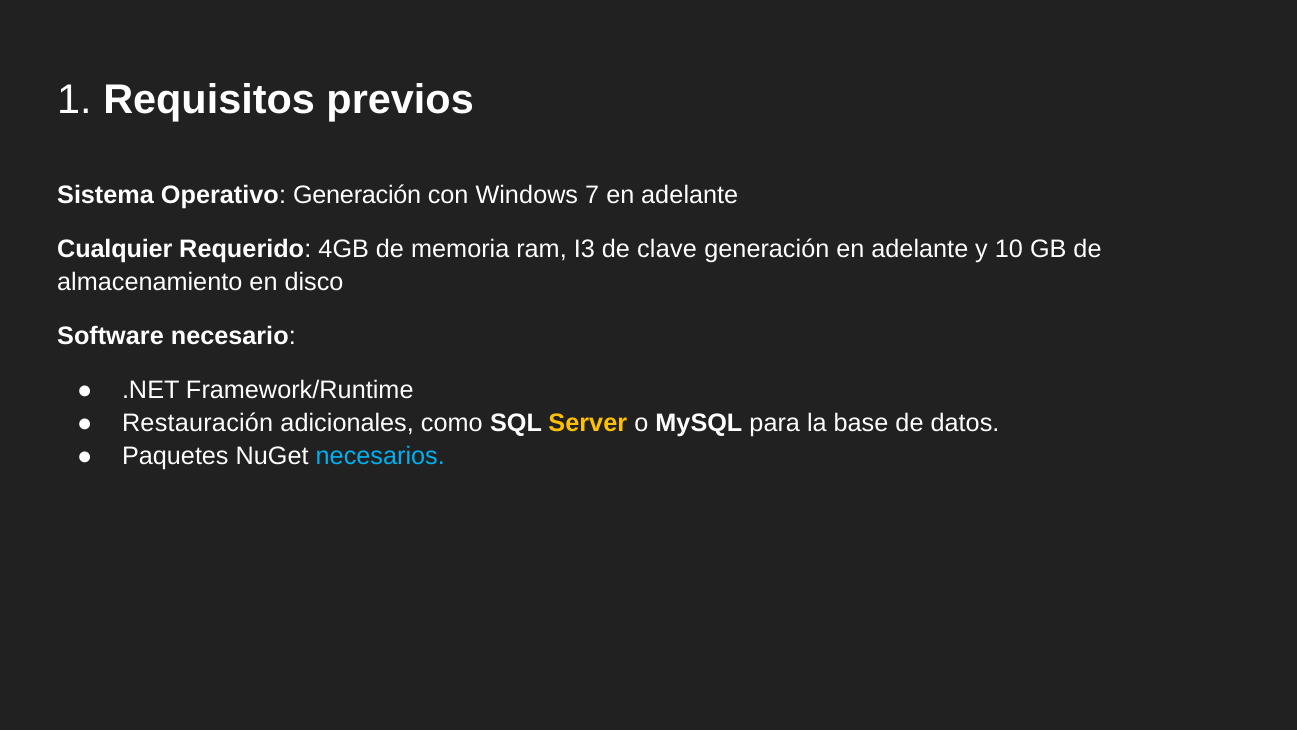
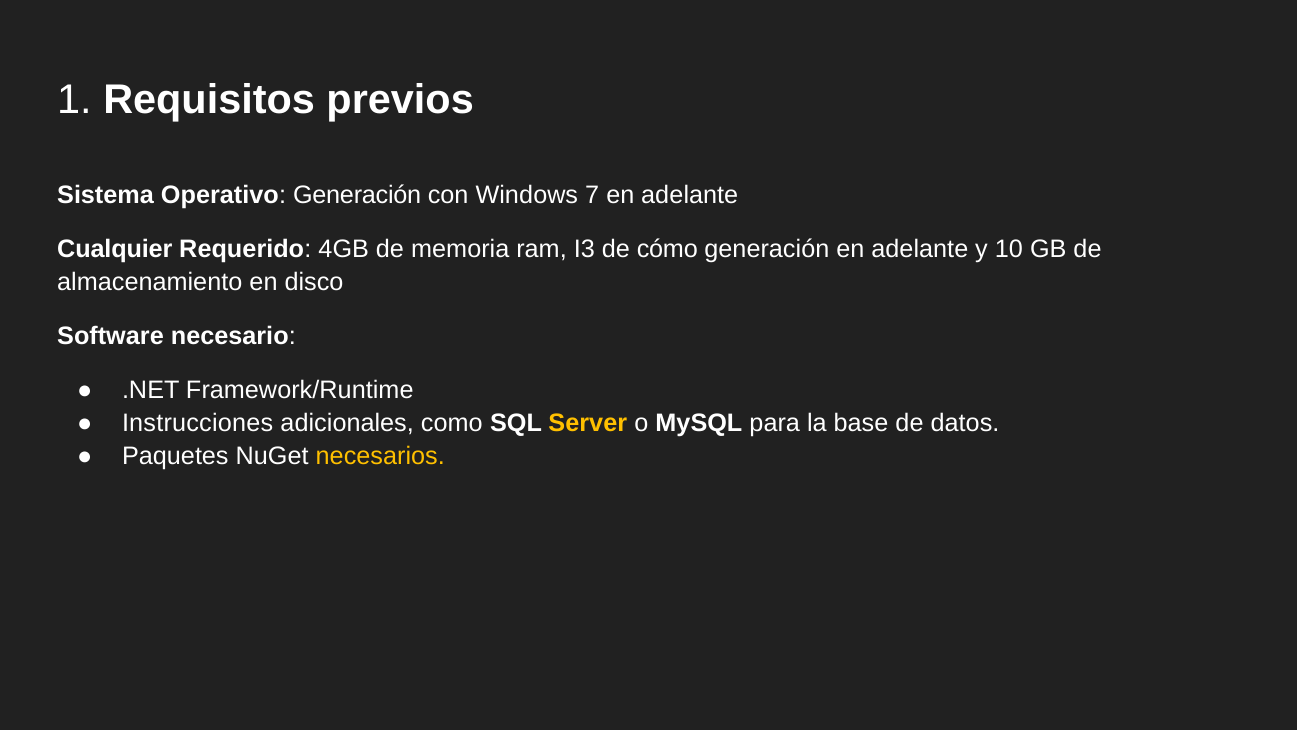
clave: clave -> cómo
Restauración: Restauración -> Instrucciones
necesarios colour: light blue -> yellow
